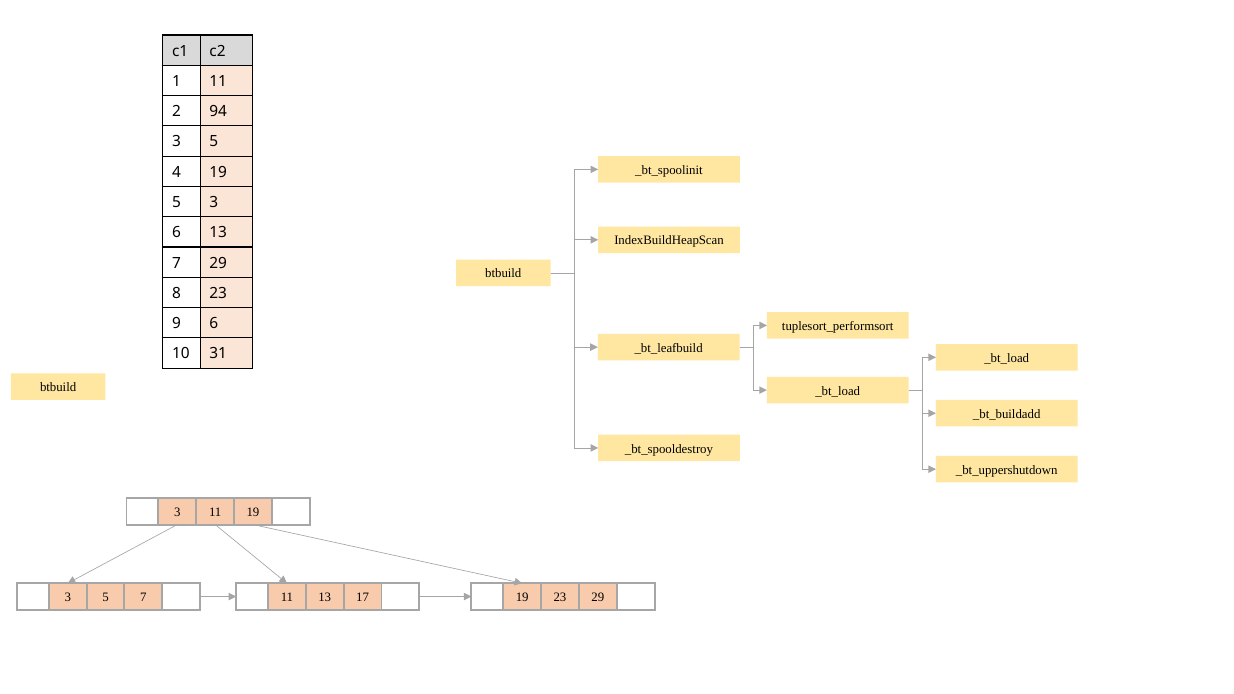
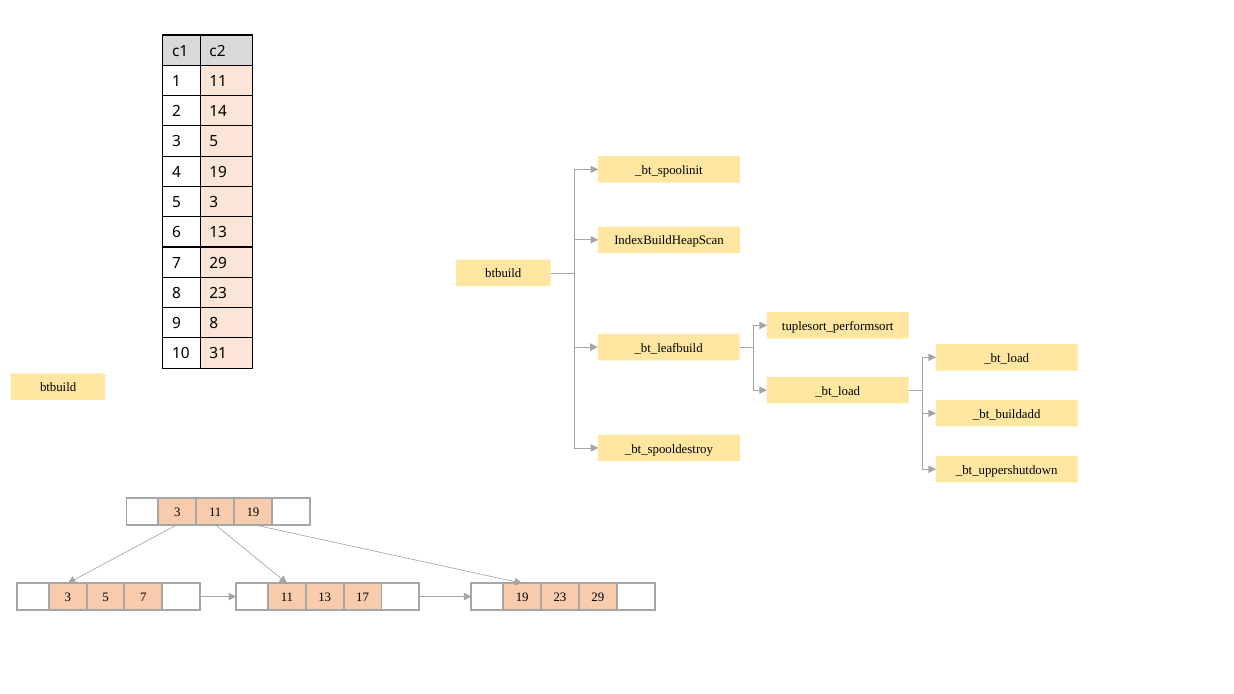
94: 94 -> 14
9 6: 6 -> 8
